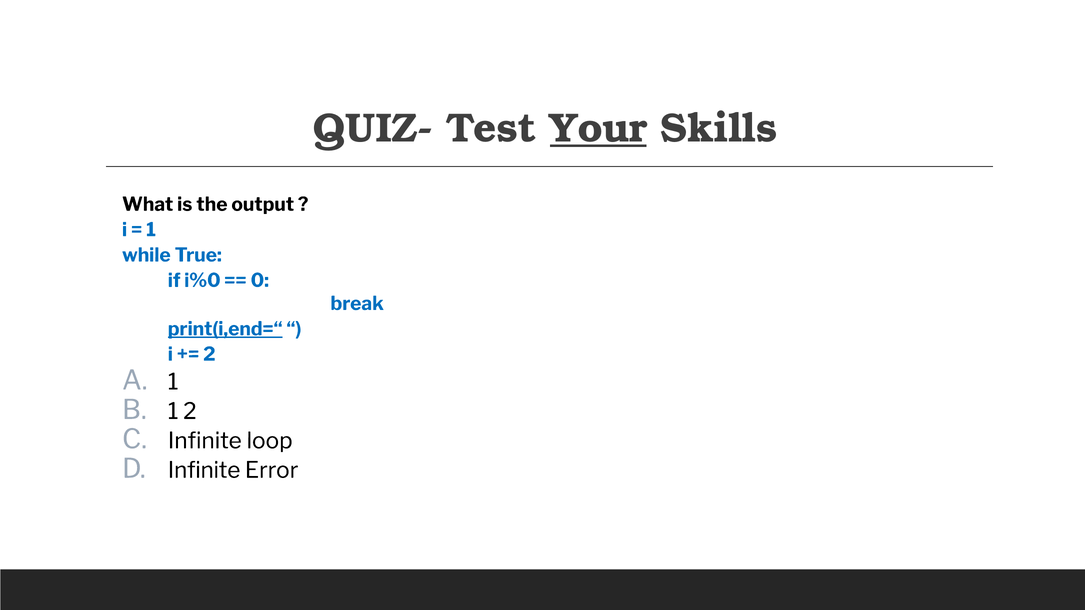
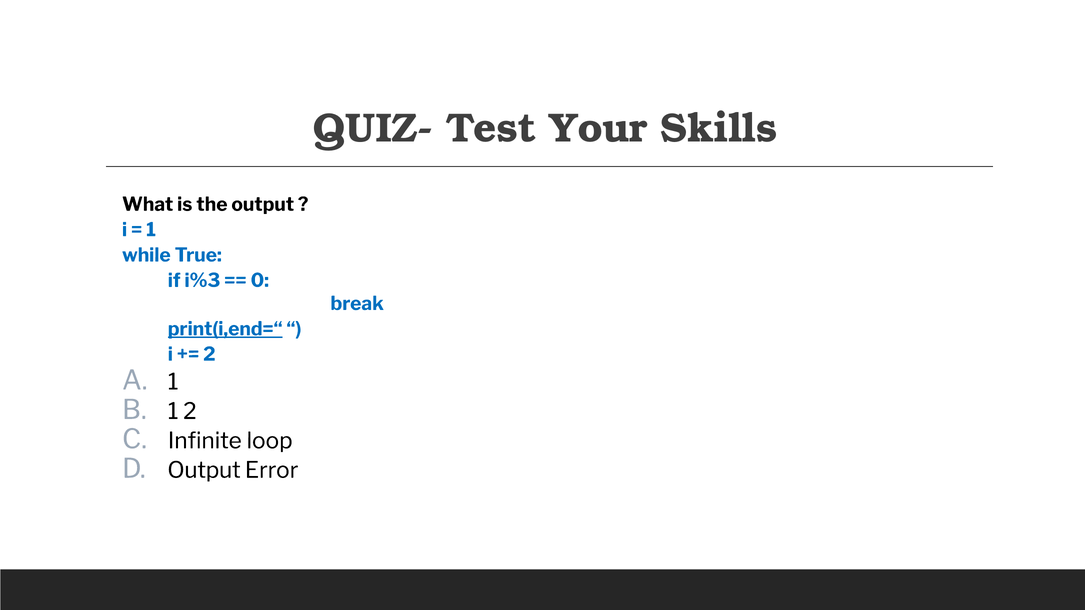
Your underline: present -> none
i%0: i%0 -> i%3
Infinite at (204, 471): Infinite -> Output
